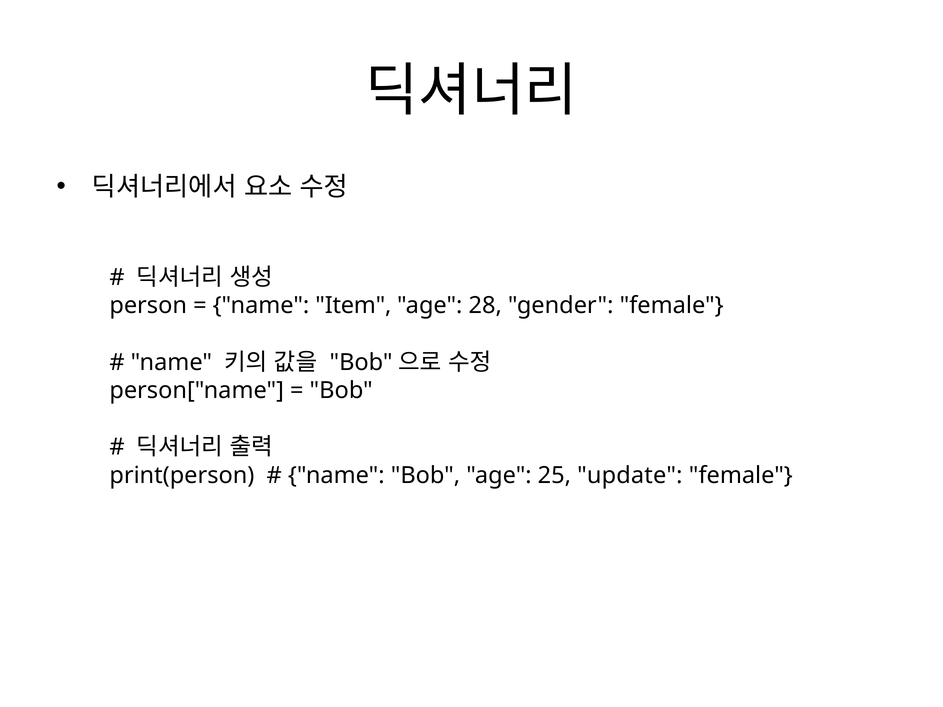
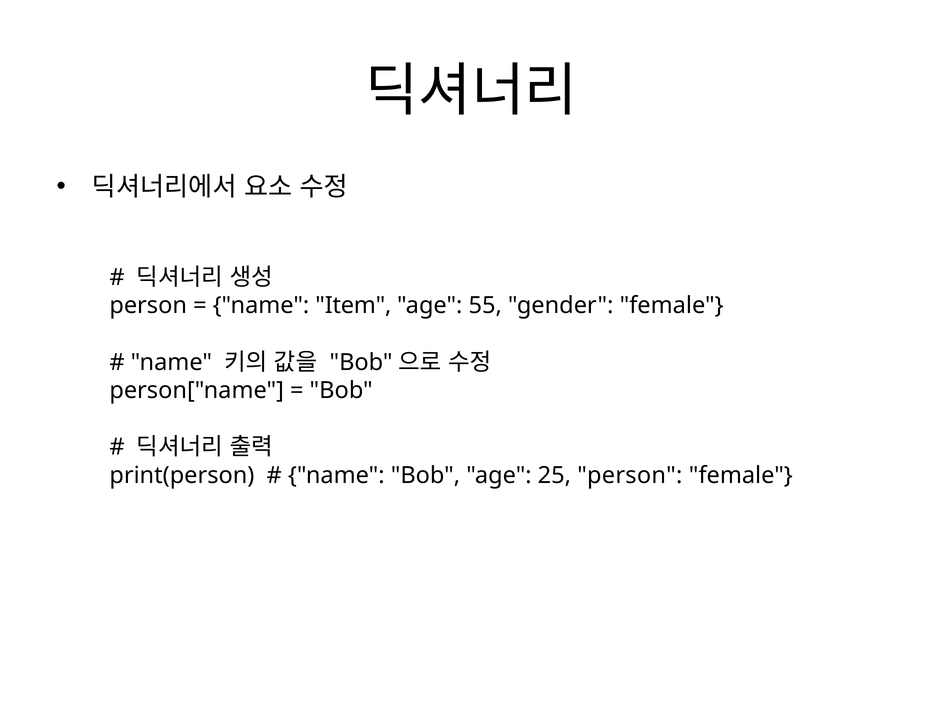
28: 28 -> 55
25 update: update -> person
